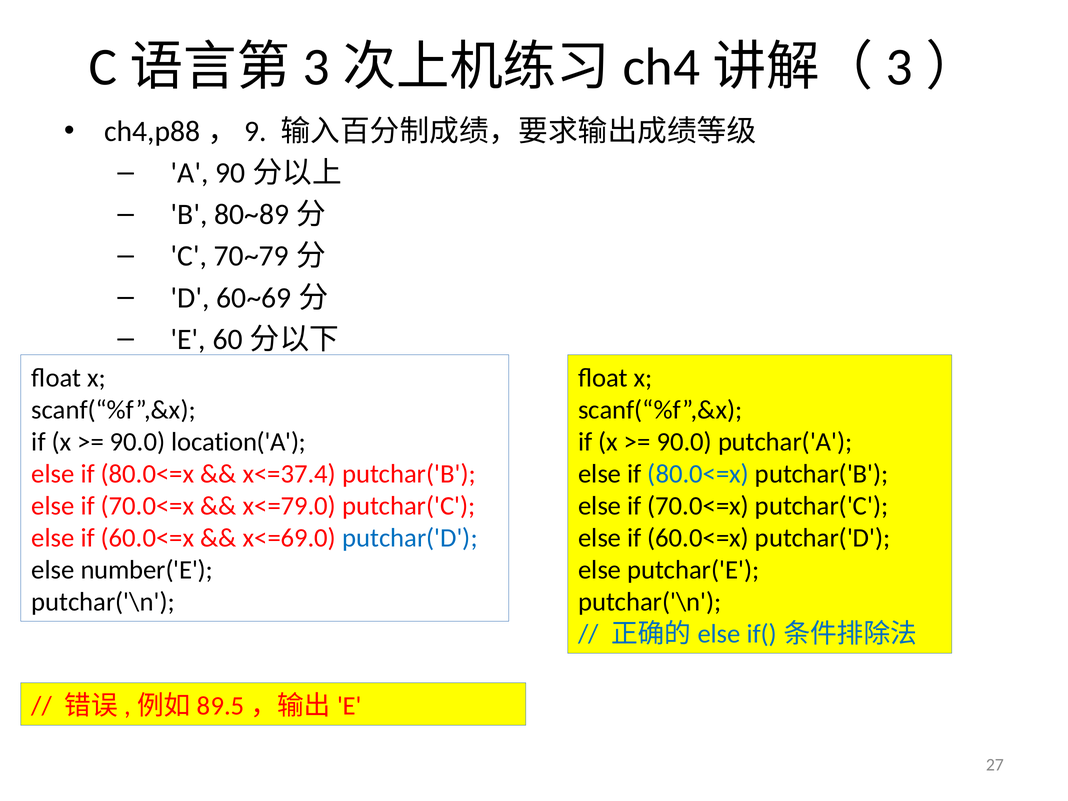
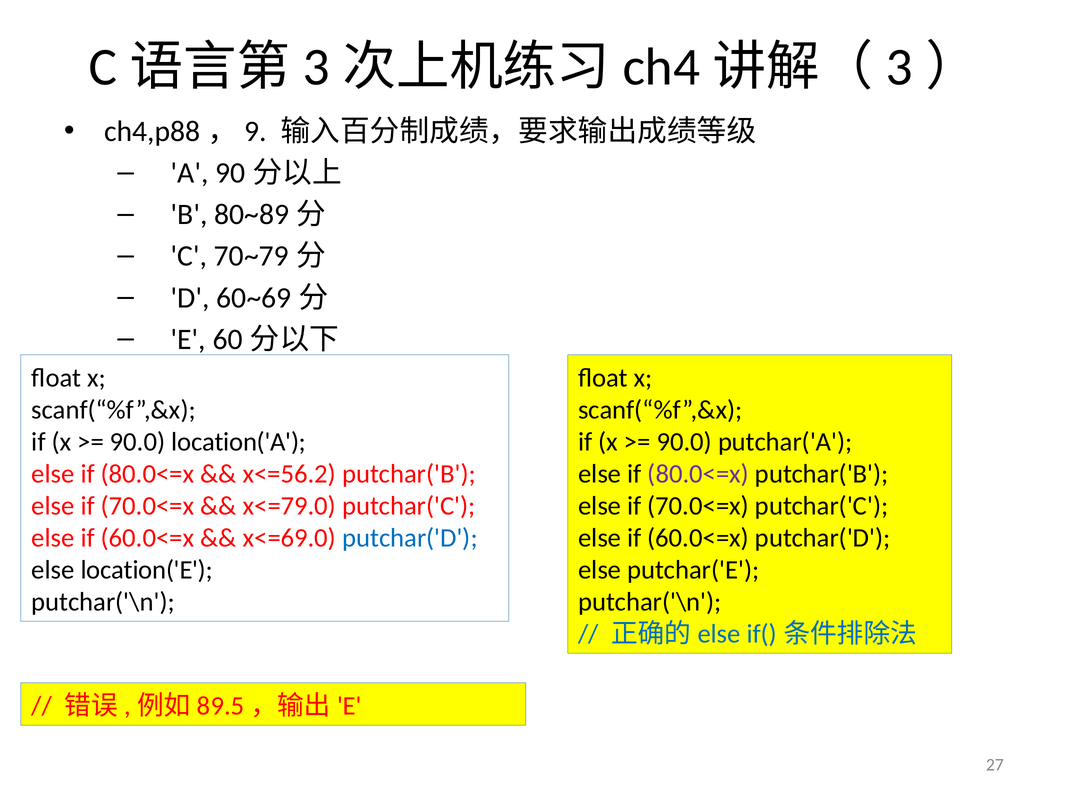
x<=37.4: x<=37.4 -> x<=56.2
80.0<=x at (698, 474) colour: blue -> purple
number('E: number('E -> location('E
